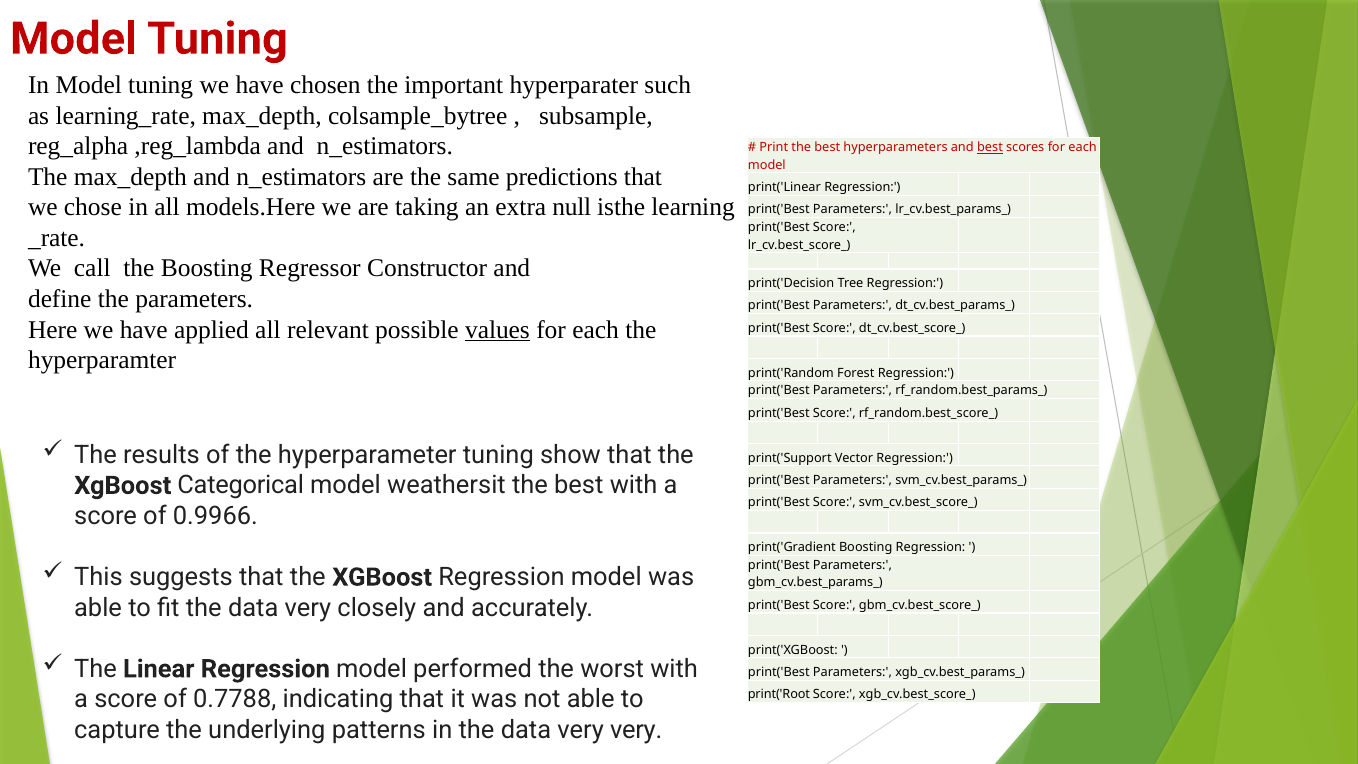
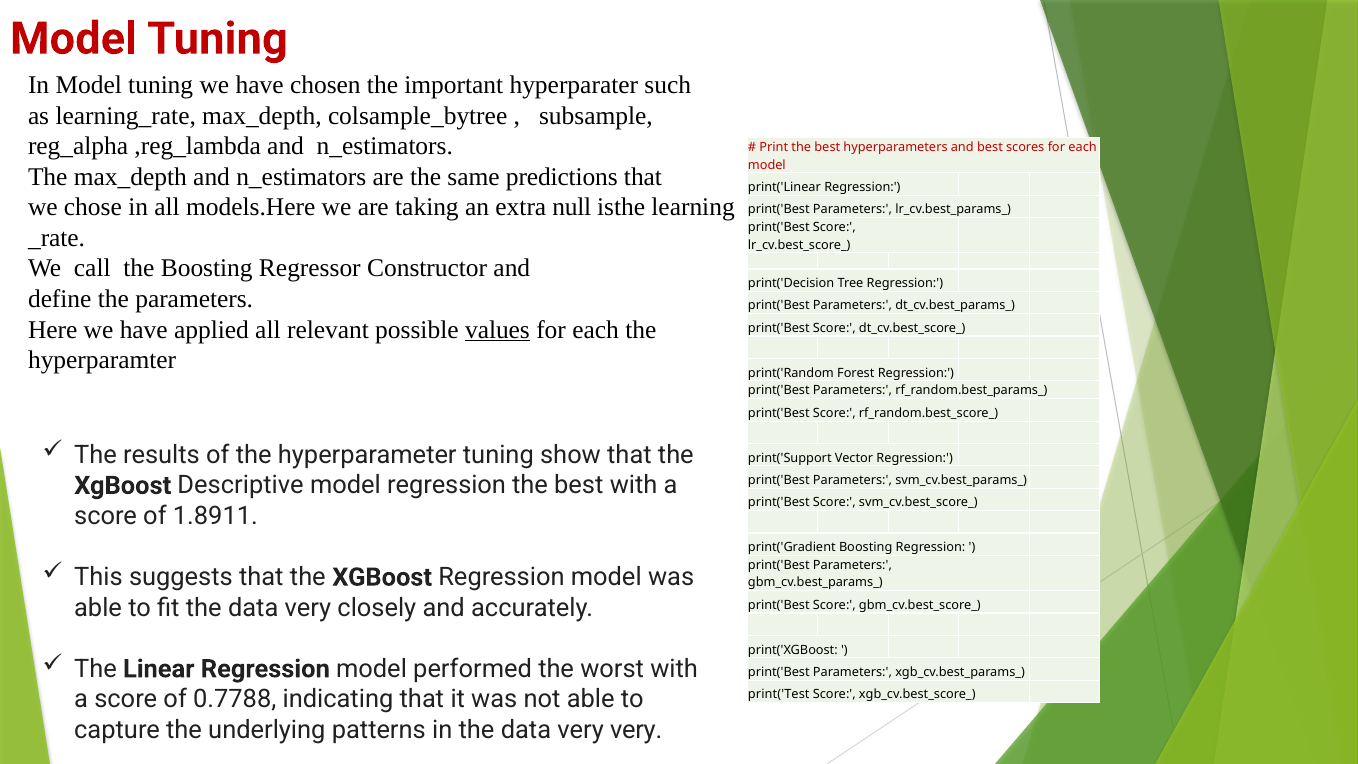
best at (990, 148) underline: present -> none
Categorical: Categorical -> Descriptive
model weathersit: weathersit -> regression
0.9966: 0.9966 -> 1.8911
print('Root: print('Root -> print('Test
